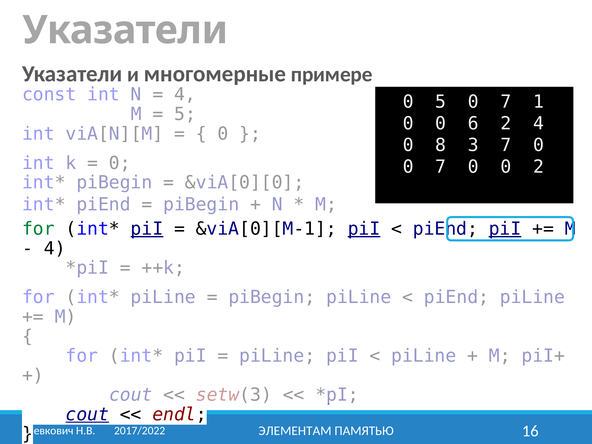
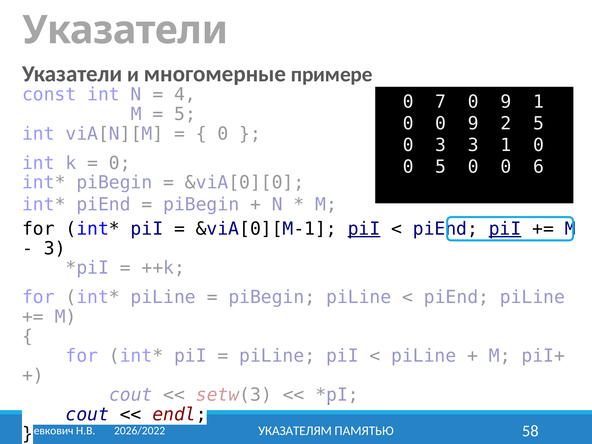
0 5: 5 -> 7
7 at (506, 102): 7 -> 9
0 0 6: 6 -> 9
2 4: 4 -> 5
0 8: 8 -> 3
3 7: 7 -> 1
7 at (441, 167): 7 -> 5
0 2: 2 -> 6
for at (38, 229) colour: green -> black
piI at (147, 229) underline: present -> none
4 at (55, 248): 4 -> 3
cout at (87, 414) underline: present -> none
ЭЛЕМЕНТАМ: ЭЛЕМЕНТАМ -> УКАЗАТЕЛЯМ
16: 16 -> 58
2017/2022: 2017/2022 -> 2026/2022
